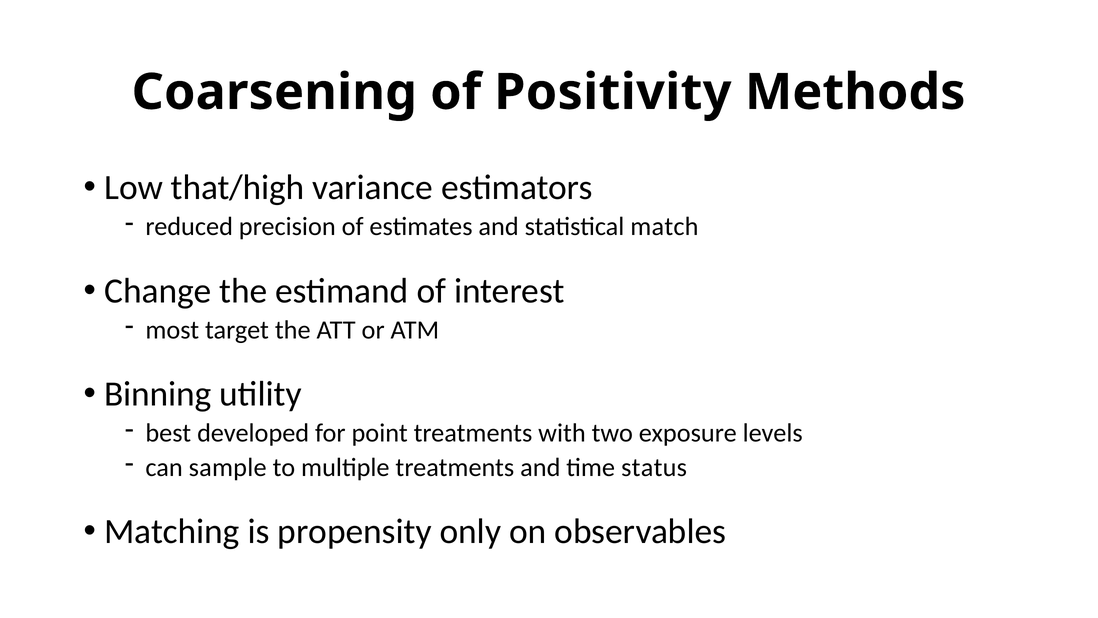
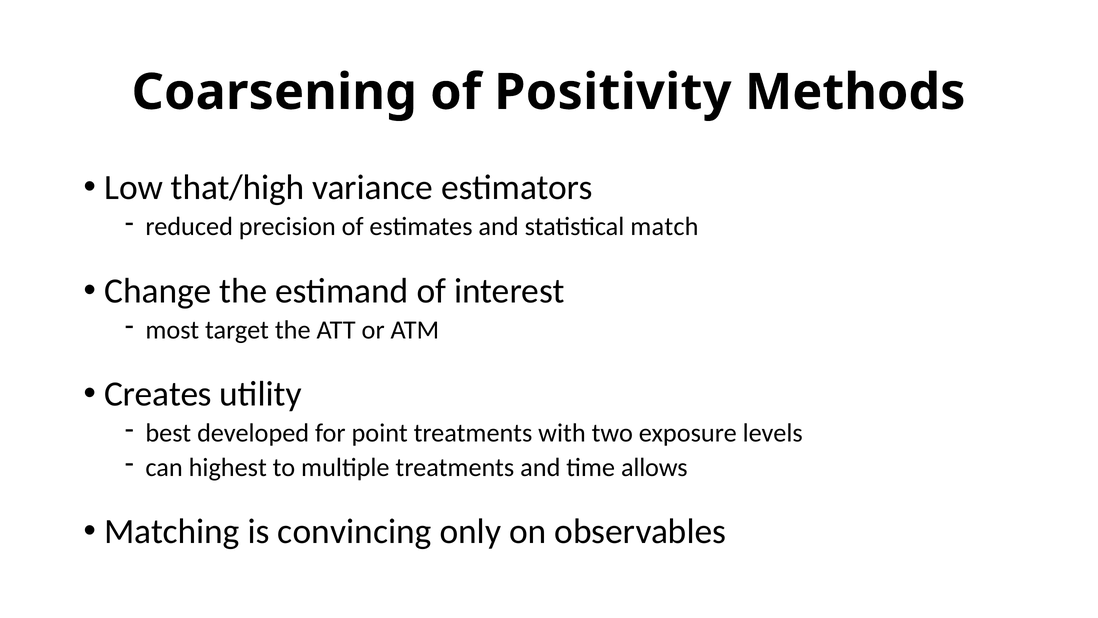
Binning: Binning -> Creates
sample: sample -> highest
status: status -> allows
propensity: propensity -> convincing
